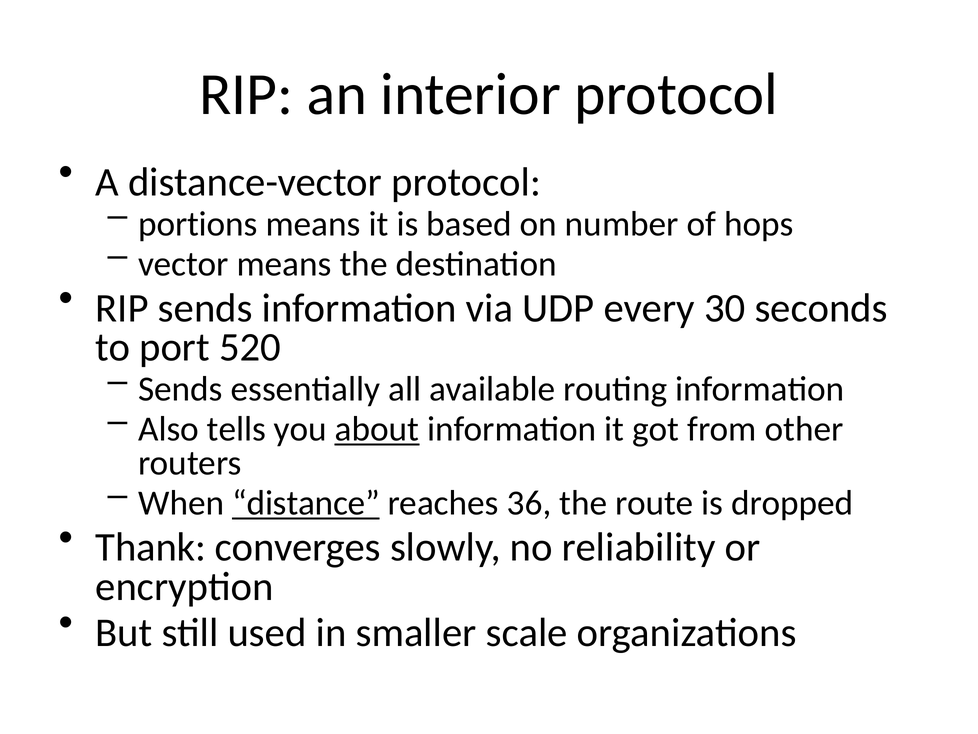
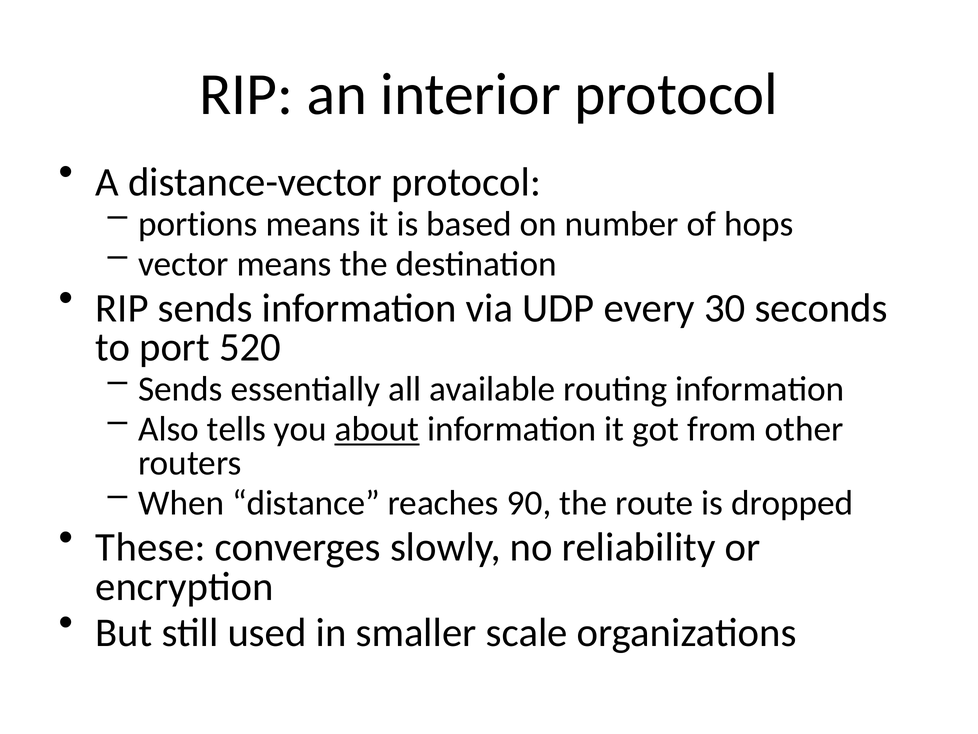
distance underline: present -> none
36: 36 -> 90
Thank: Thank -> These
